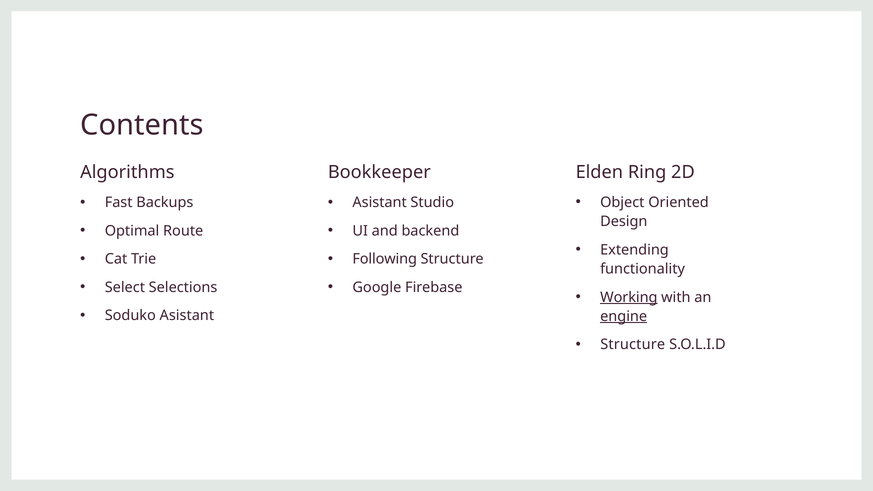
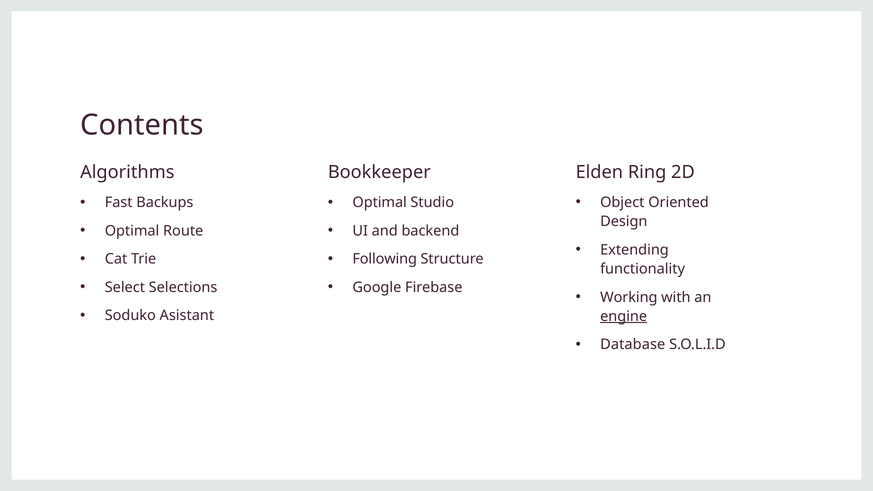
Asistant at (380, 203): Asistant -> Optimal
Working underline: present -> none
Structure at (633, 345): Structure -> Database
